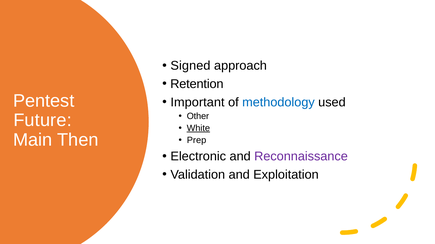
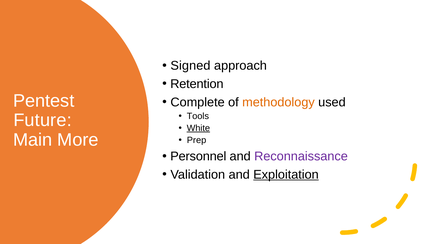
Important: Important -> Complete
methodology colour: blue -> orange
Other: Other -> Tools
Then: Then -> More
Electronic: Electronic -> Personnel
Exploitation underline: none -> present
